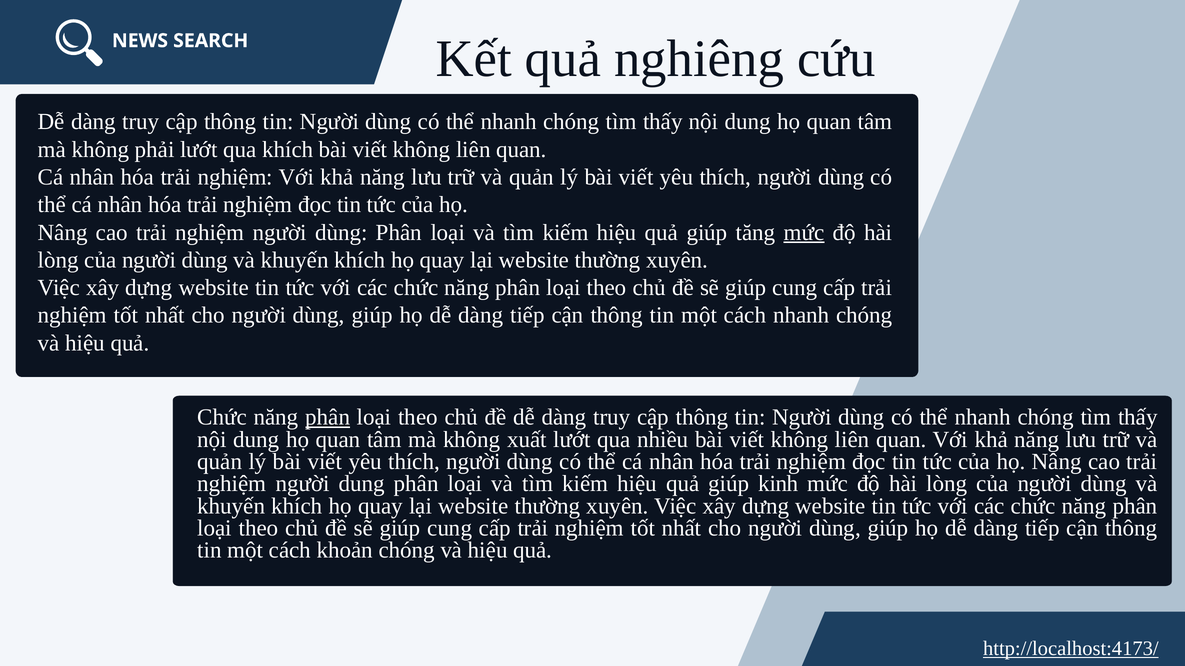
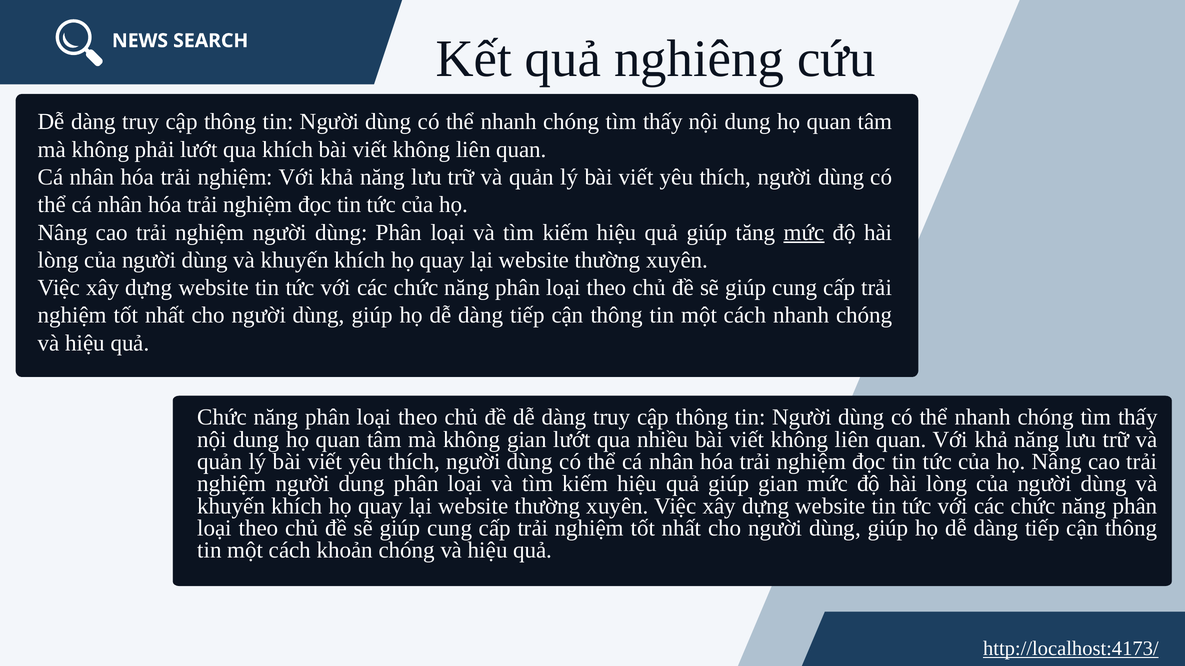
phân at (328, 418) underline: present -> none
không xuất: xuất -> gian
giúp kinh: kinh -> gian
